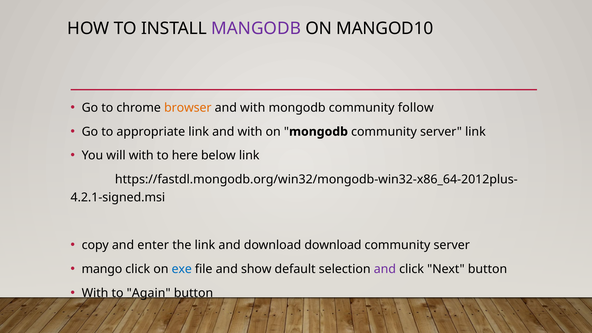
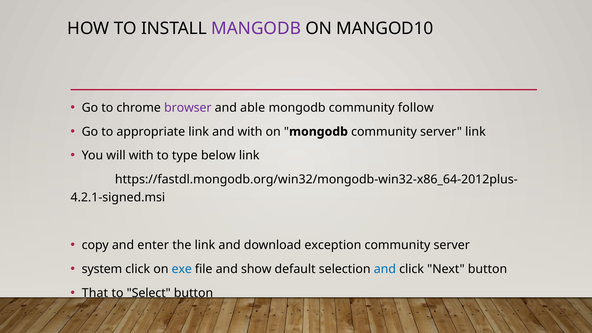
browser colour: orange -> purple
with at (253, 108): with -> able
here: here -> type
download download: download -> exception
mango: mango -> system
and at (385, 269) colour: purple -> blue
With at (95, 293): With -> That
Again: Again -> Select
